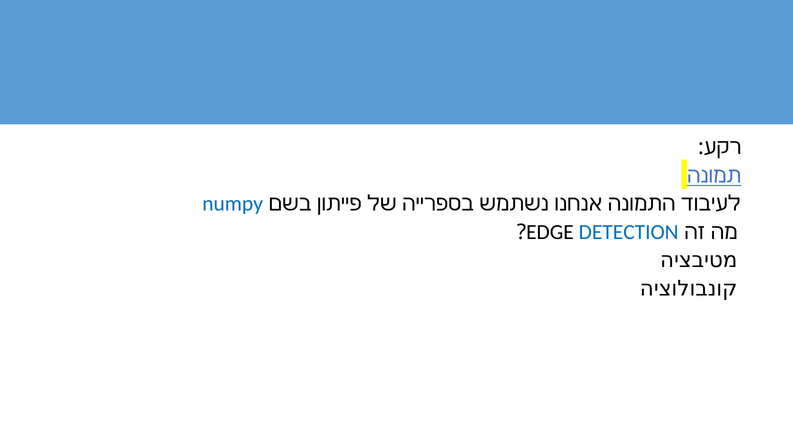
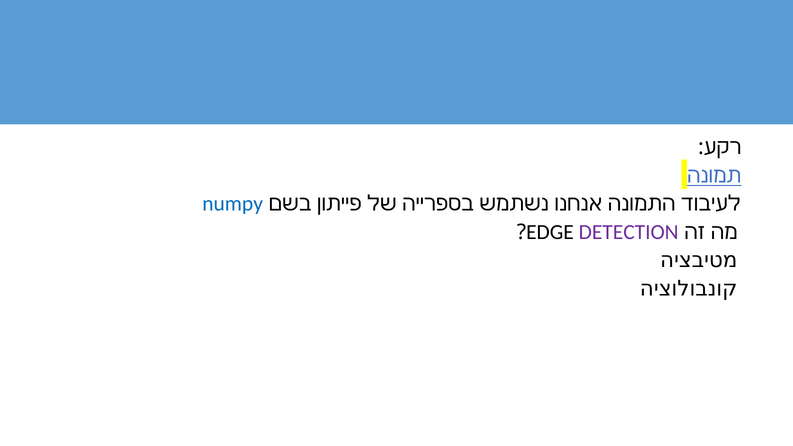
DETECTION colour: blue -> purple
